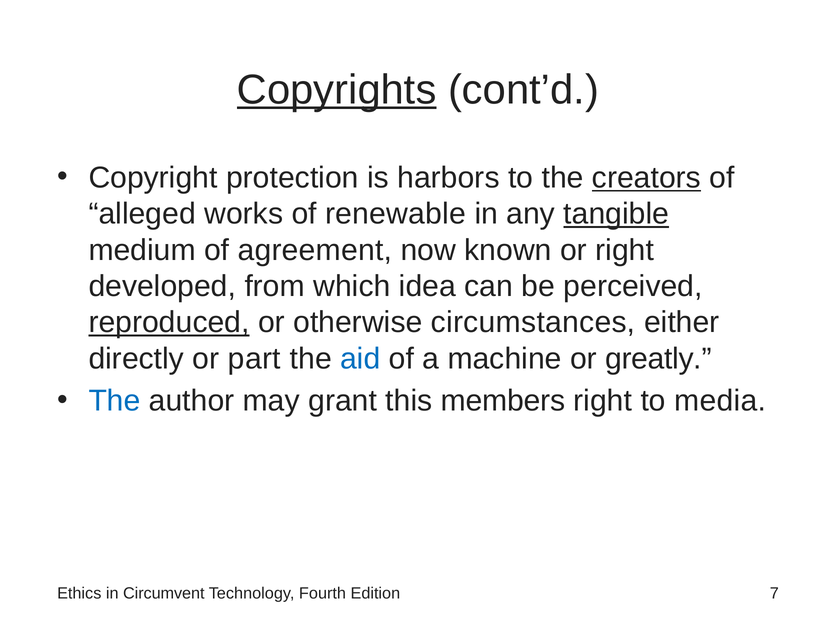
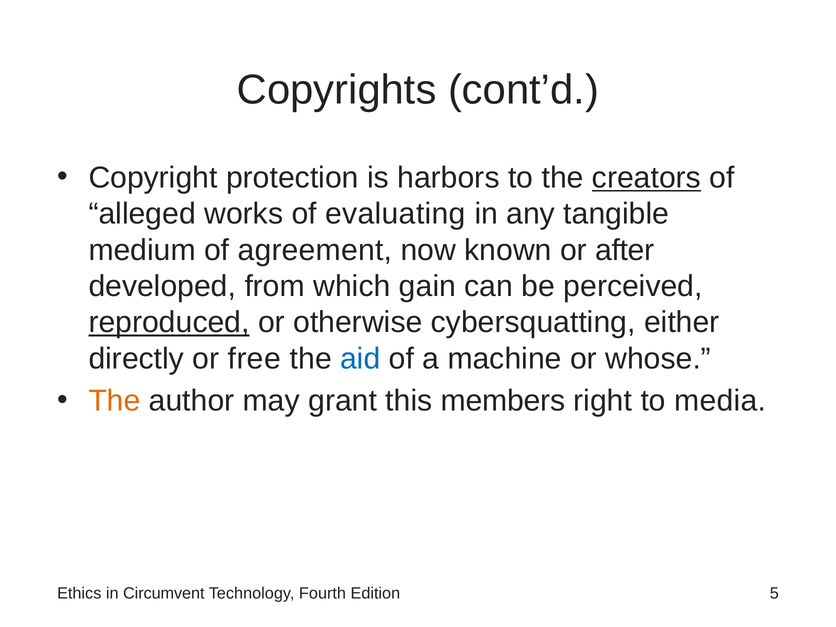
Copyrights underline: present -> none
renewable: renewable -> evaluating
tangible underline: present -> none
or right: right -> after
idea: idea -> gain
circumstances: circumstances -> cybersquatting
part: part -> free
greatly: greatly -> whose
The at (114, 401) colour: blue -> orange
7: 7 -> 5
